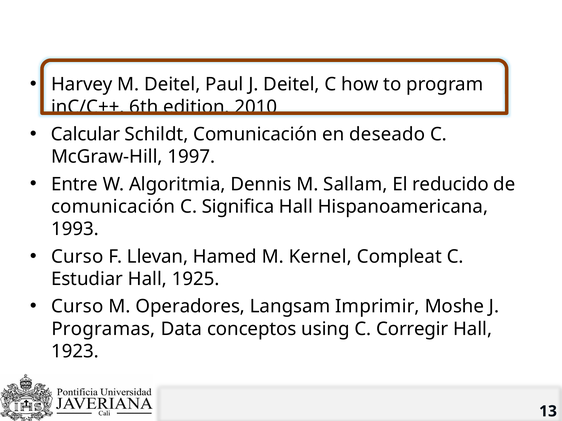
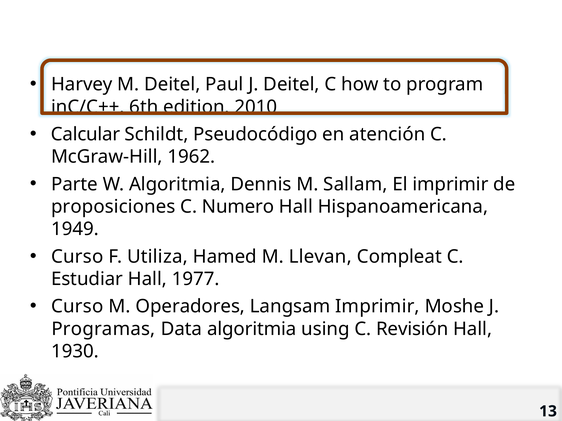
Schildt Comunicación: Comunicación -> Pseudocódigo
deseado: deseado -> atención
1997: 1997 -> 1962
Entre: Entre -> Parte
El reducido: reducido -> imprimir
comunicación at (113, 207): comunicación -> proposiciones
Significa: Significa -> Numero
1993: 1993 -> 1949
Llevan: Llevan -> Utiliza
Kernel: Kernel -> Llevan
1925: 1925 -> 1977
Data conceptos: conceptos -> algoritmia
Corregir: Corregir -> Revisión
1923: 1923 -> 1930
